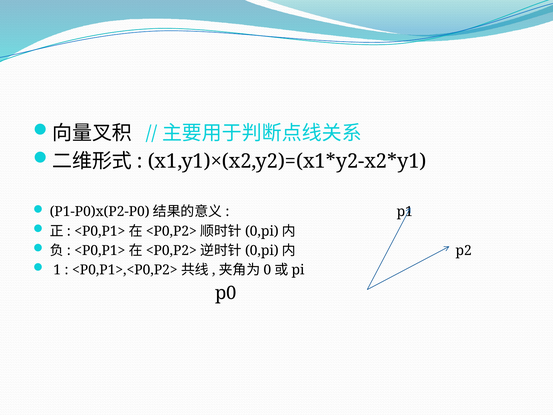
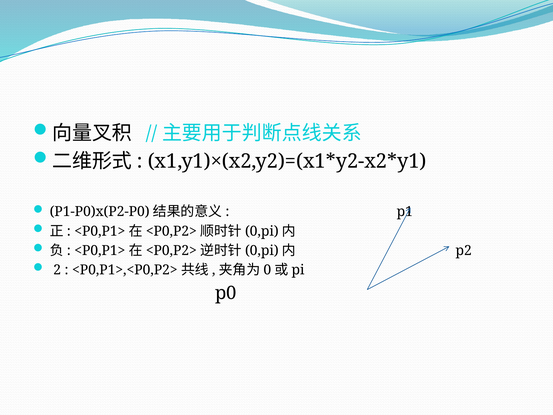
1: 1 -> 2
